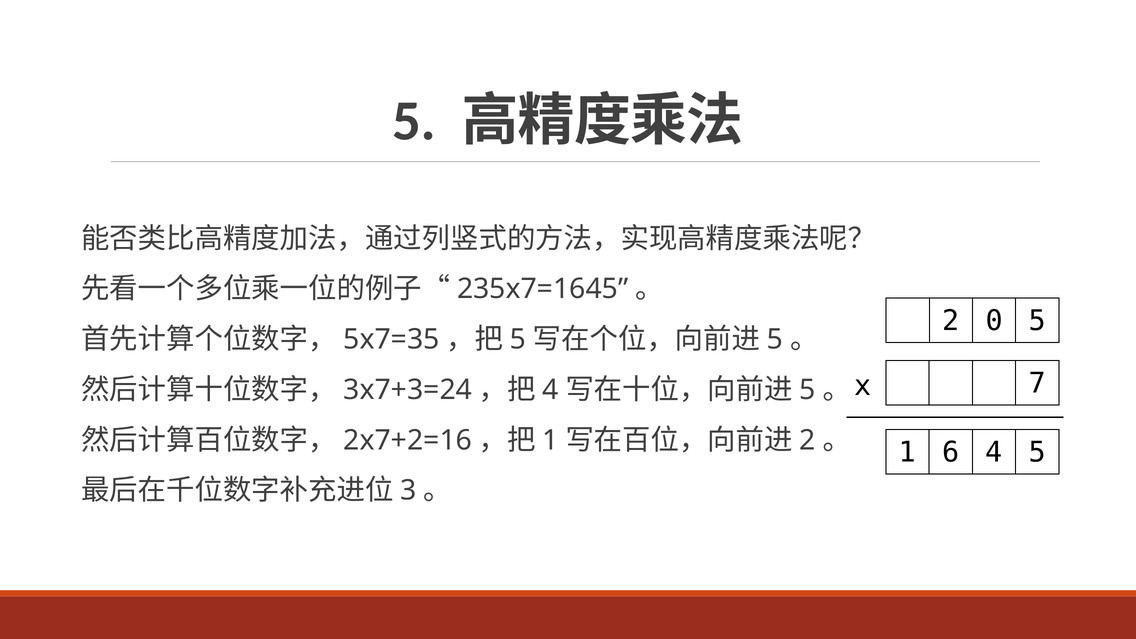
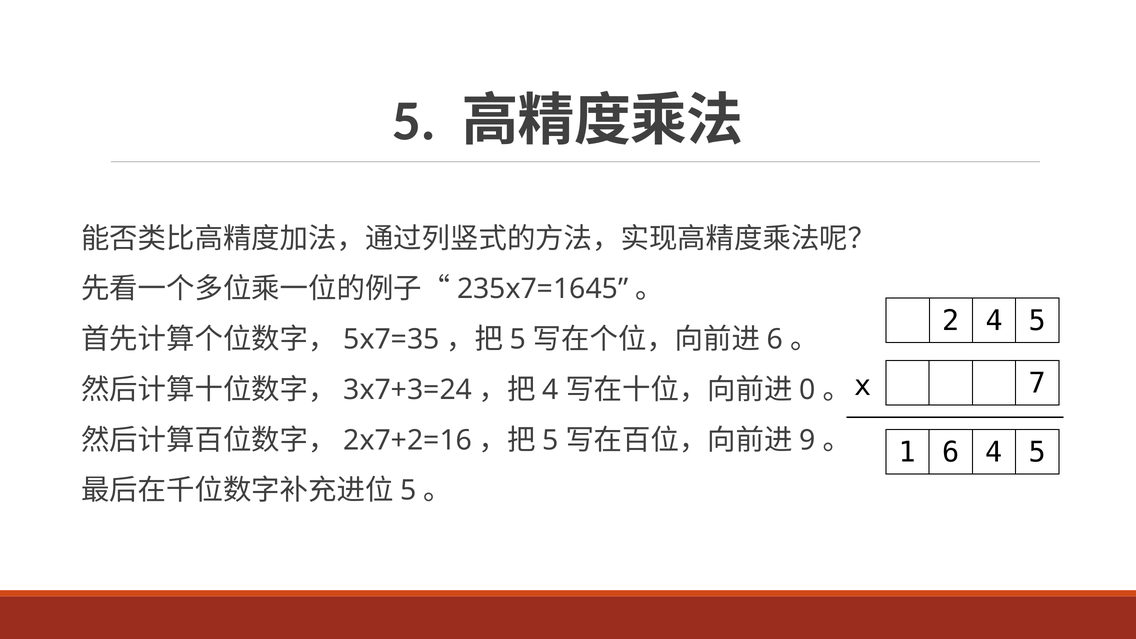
2 0: 0 -> 4
5 at (775, 339): 5 -> 6
5 at (808, 390): 5 -> 0
1 at (551, 440): 1 -> 5
2 at (808, 440): 2 -> 9
3 at (408, 491): 3 -> 5
